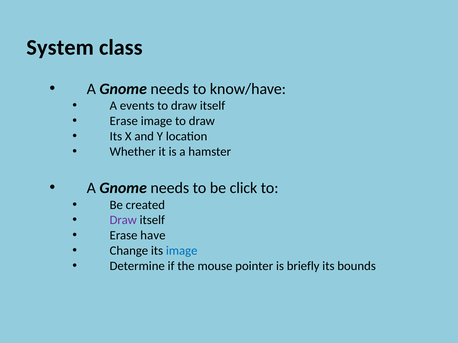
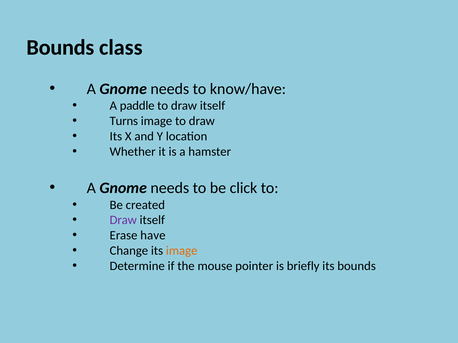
System at (60, 47): System -> Bounds
events: events -> paddle
Erase at (124, 121): Erase -> Turns
image at (182, 251) colour: blue -> orange
